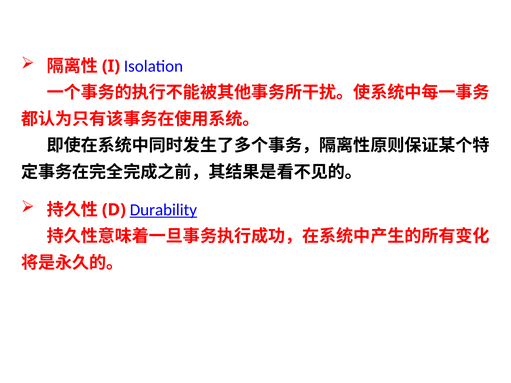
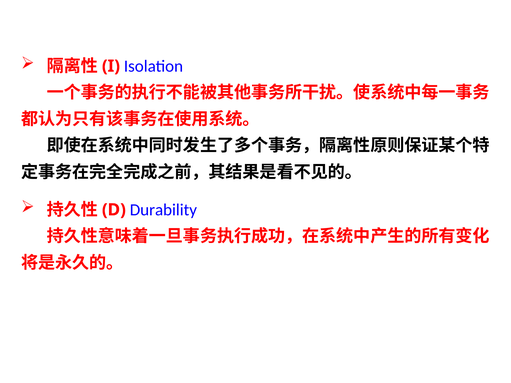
Durability underline: present -> none
